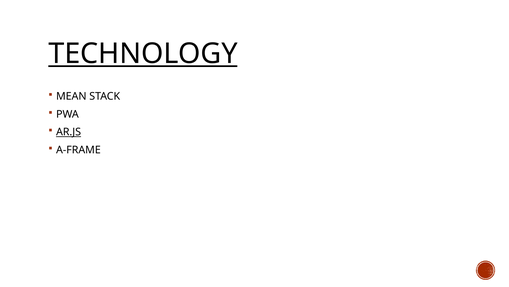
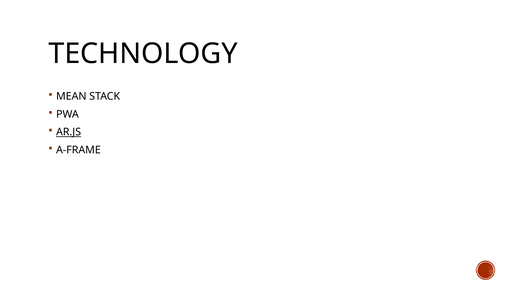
TECHNOLOGY underline: present -> none
